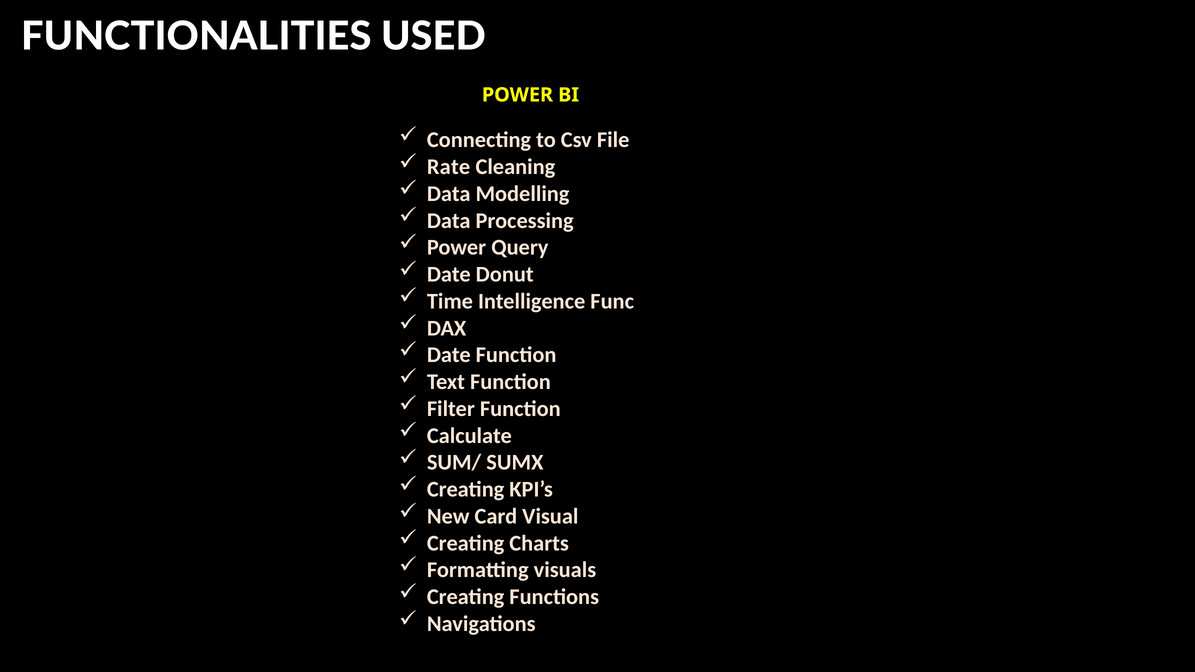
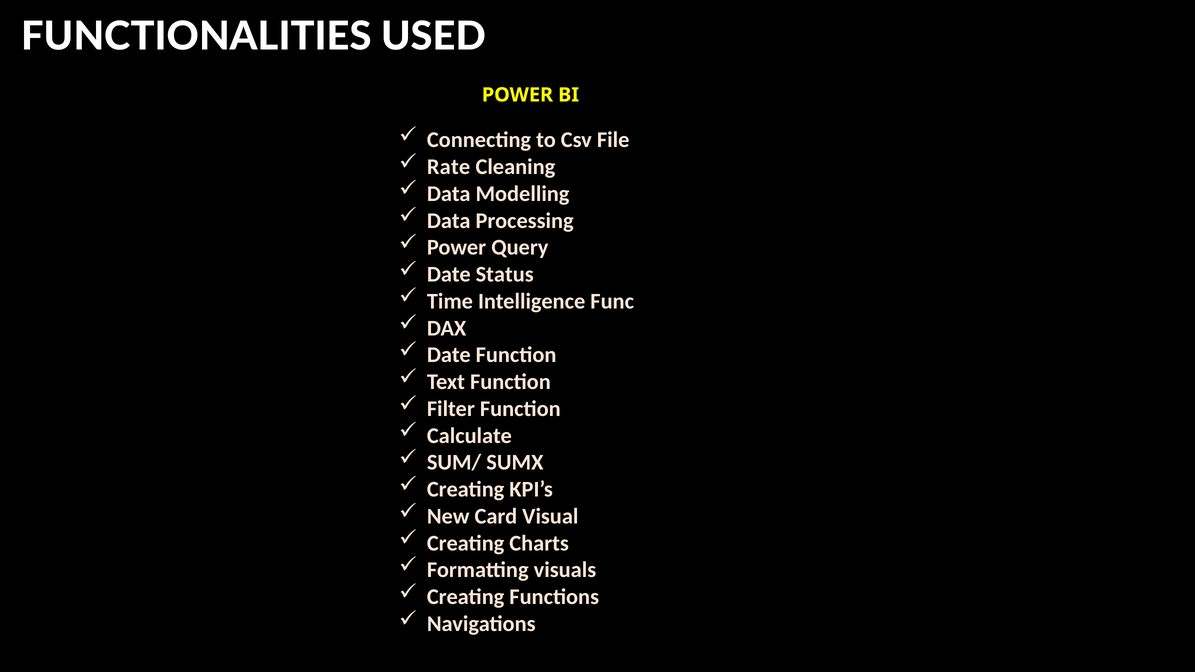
Donut: Donut -> Status
